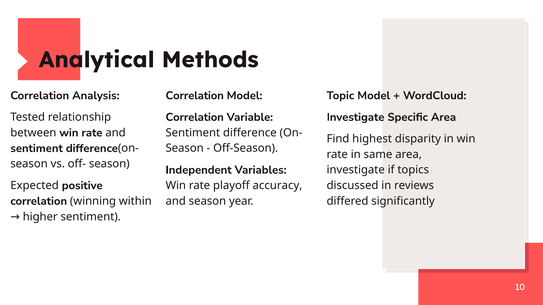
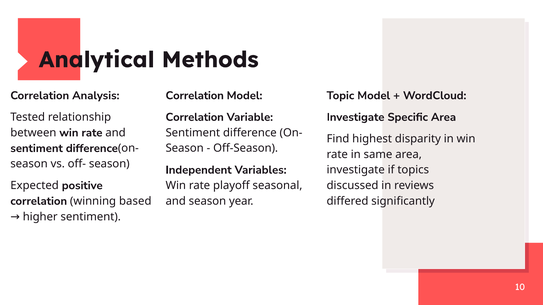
accuracy: accuracy -> seasonal
within: within -> based
